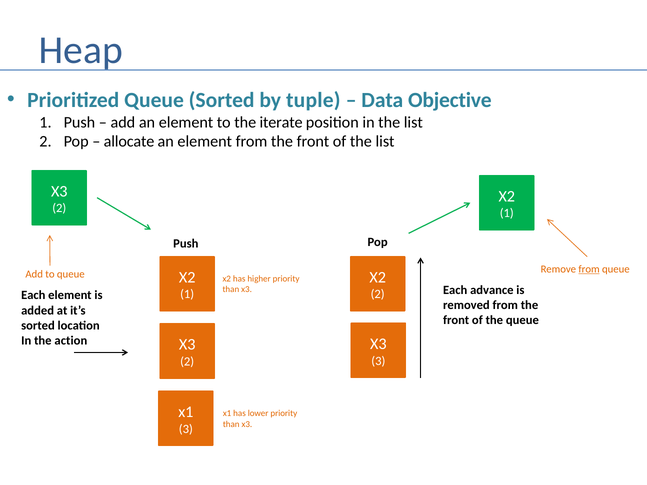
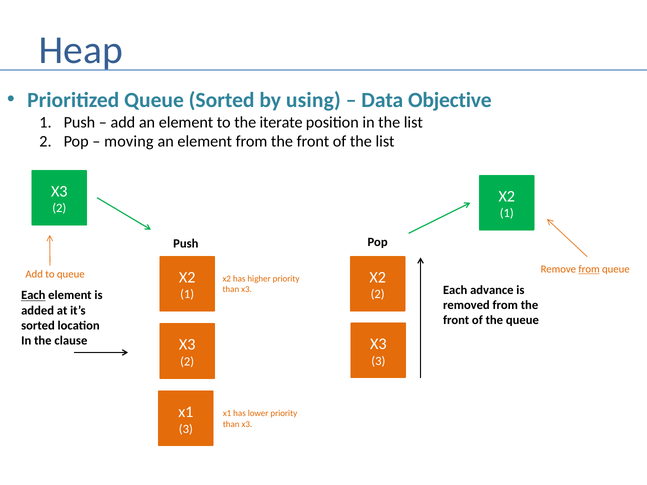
tuple: tuple -> using
allocate: allocate -> moving
Each at (33, 295) underline: none -> present
action: action -> clause
